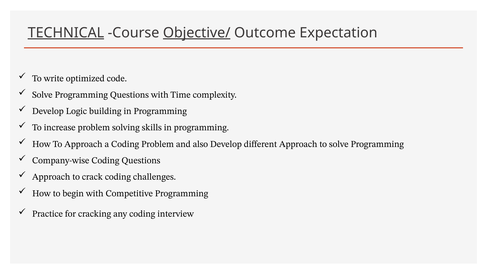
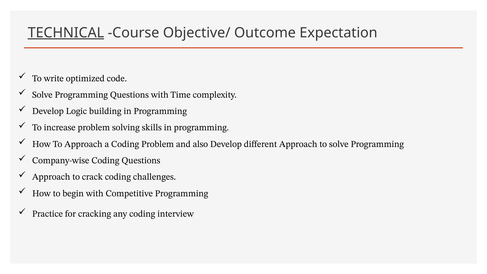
Objective/ underline: present -> none
